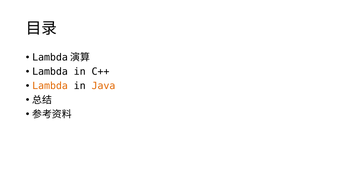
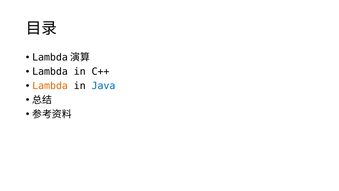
Java colour: orange -> blue
